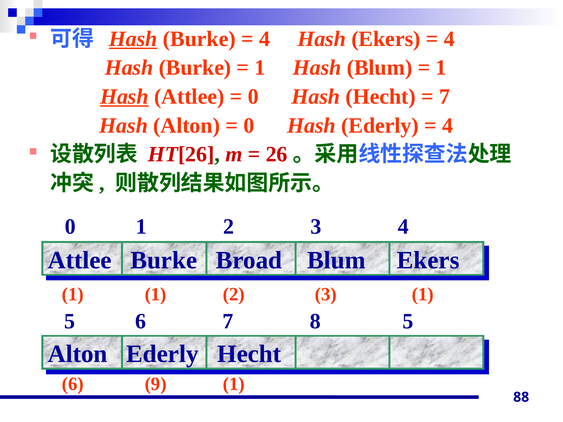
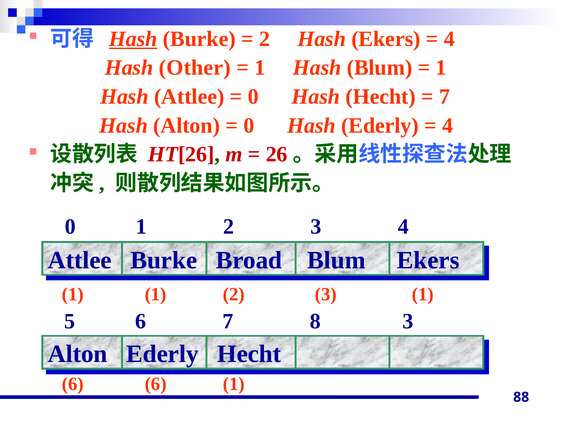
4 at (265, 39): 4 -> 2
Burke at (195, 68): Burke -> Other
Hash at (124, 97) underline: present -> none
8 5: 5 -> 3
6 9: 9 -> 6
